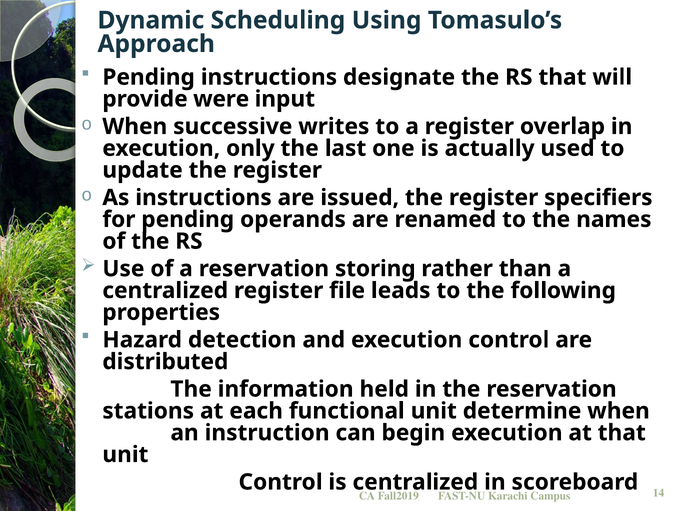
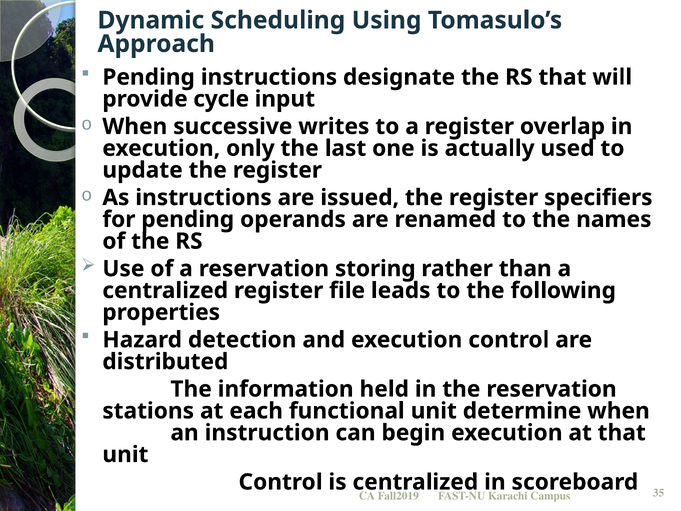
were: were -> cycle
14: 14 -> 35
